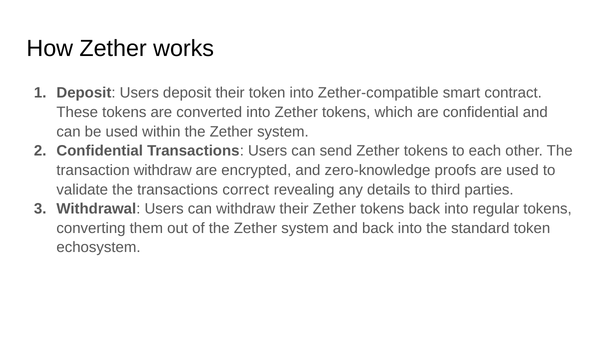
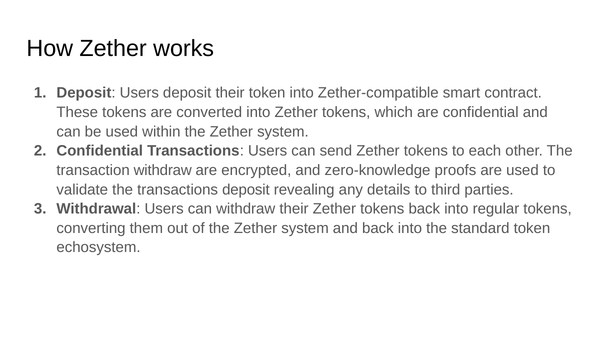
transactions correct: correct -> deposit
